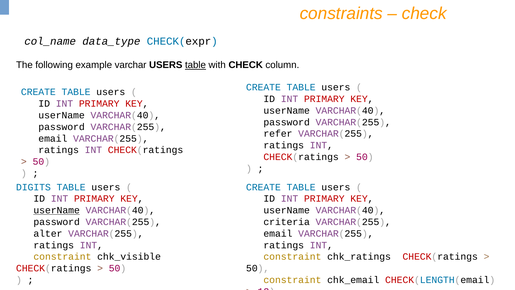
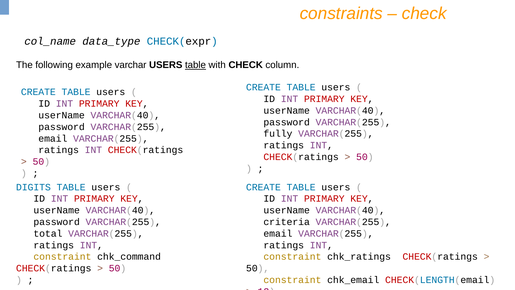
refer: refer -> fully
userName at (57, 210) underline: present -> none
alter: alter -> total
chk_visible: chk_visible -> chk_command
